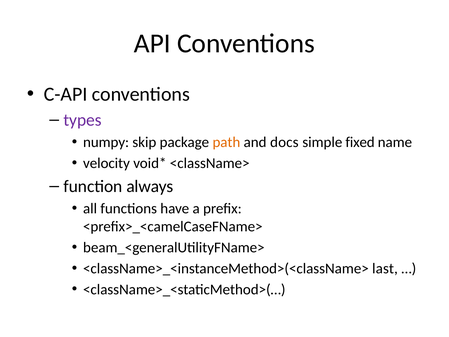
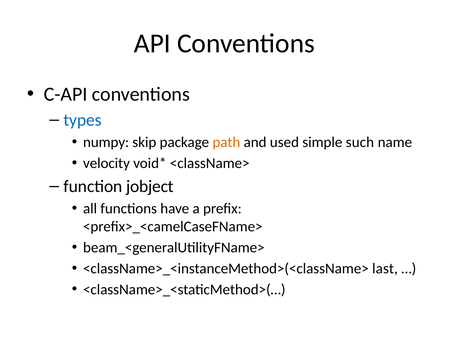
types colour: purple -> blue
docs: docs -> used
fixed: fixed -> such
always: always -> jobject
